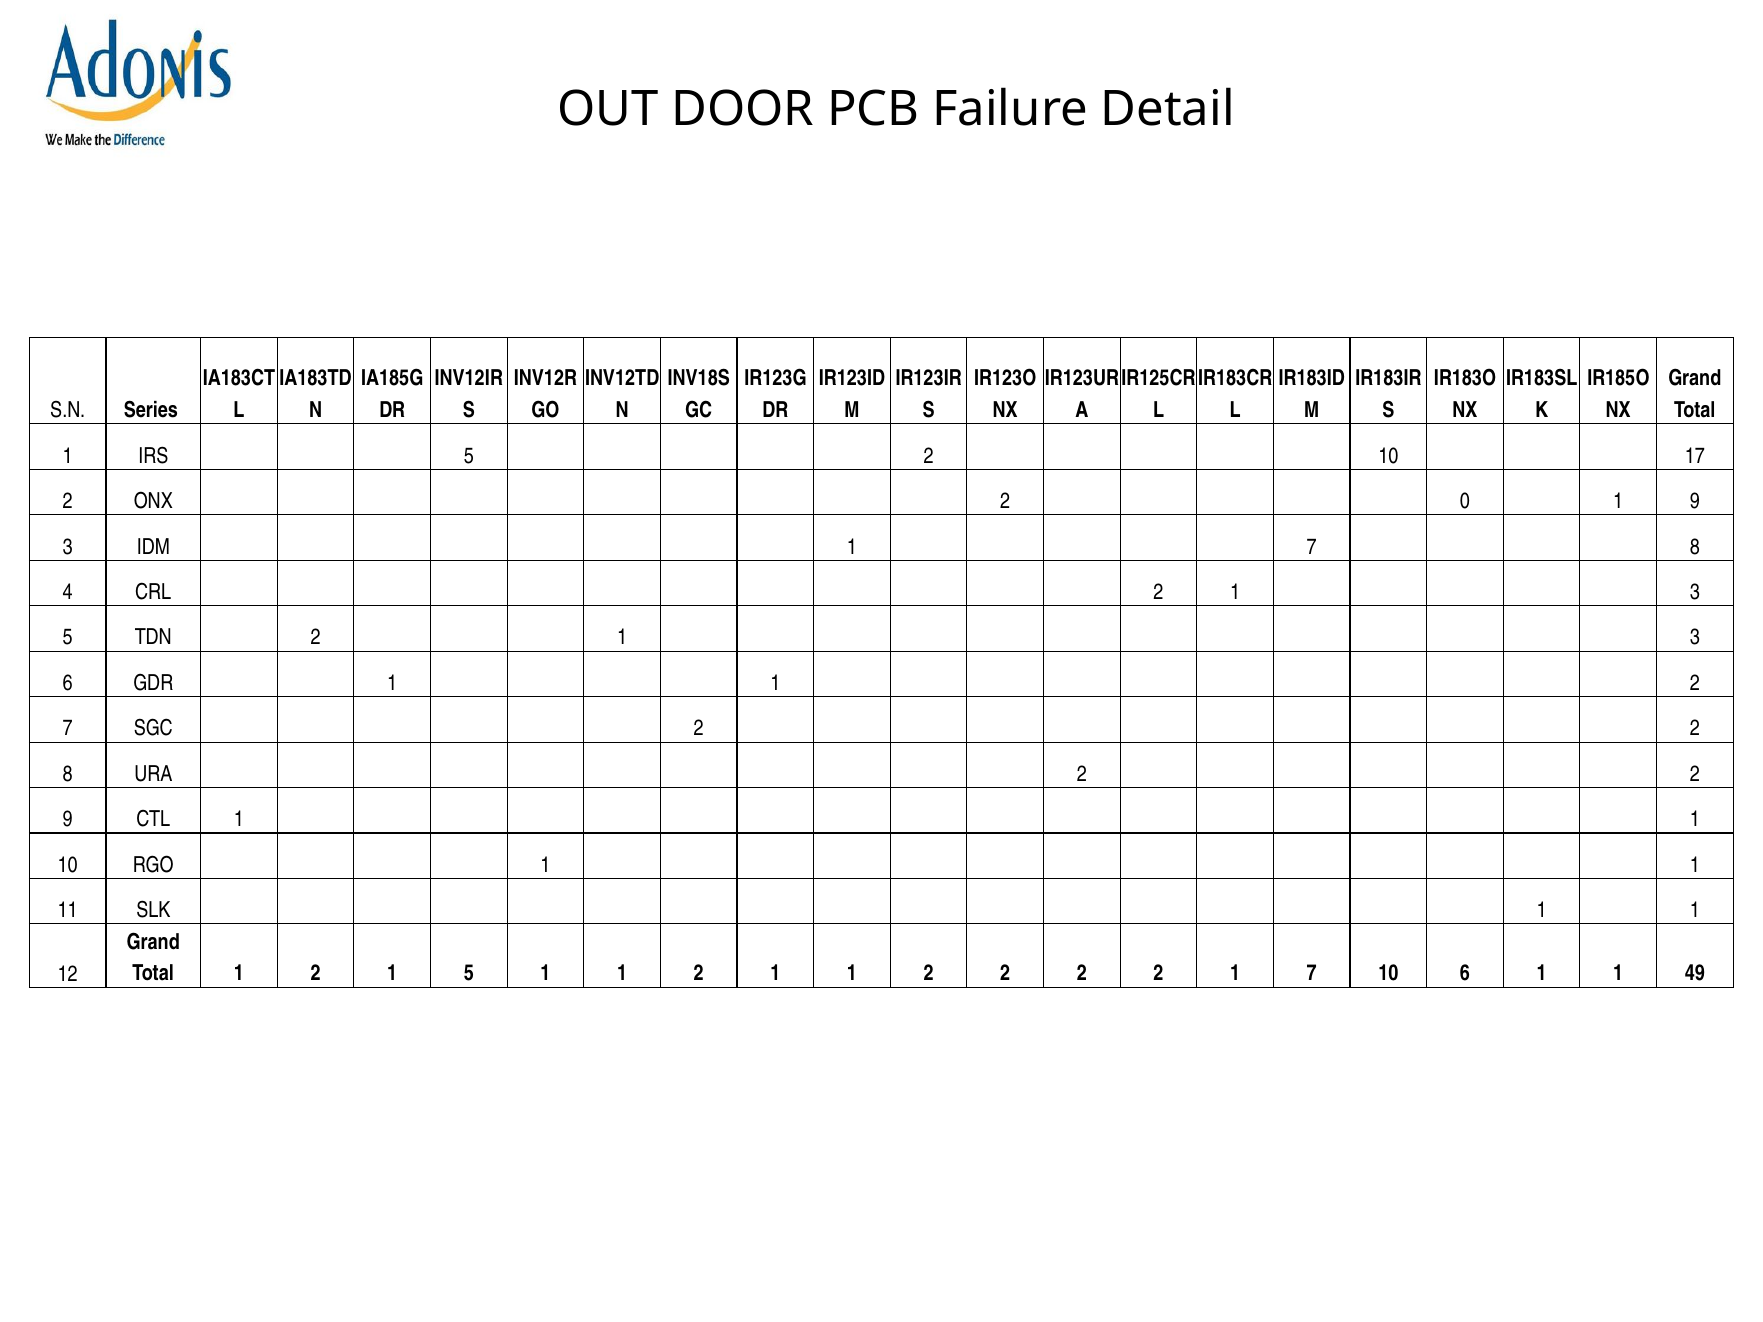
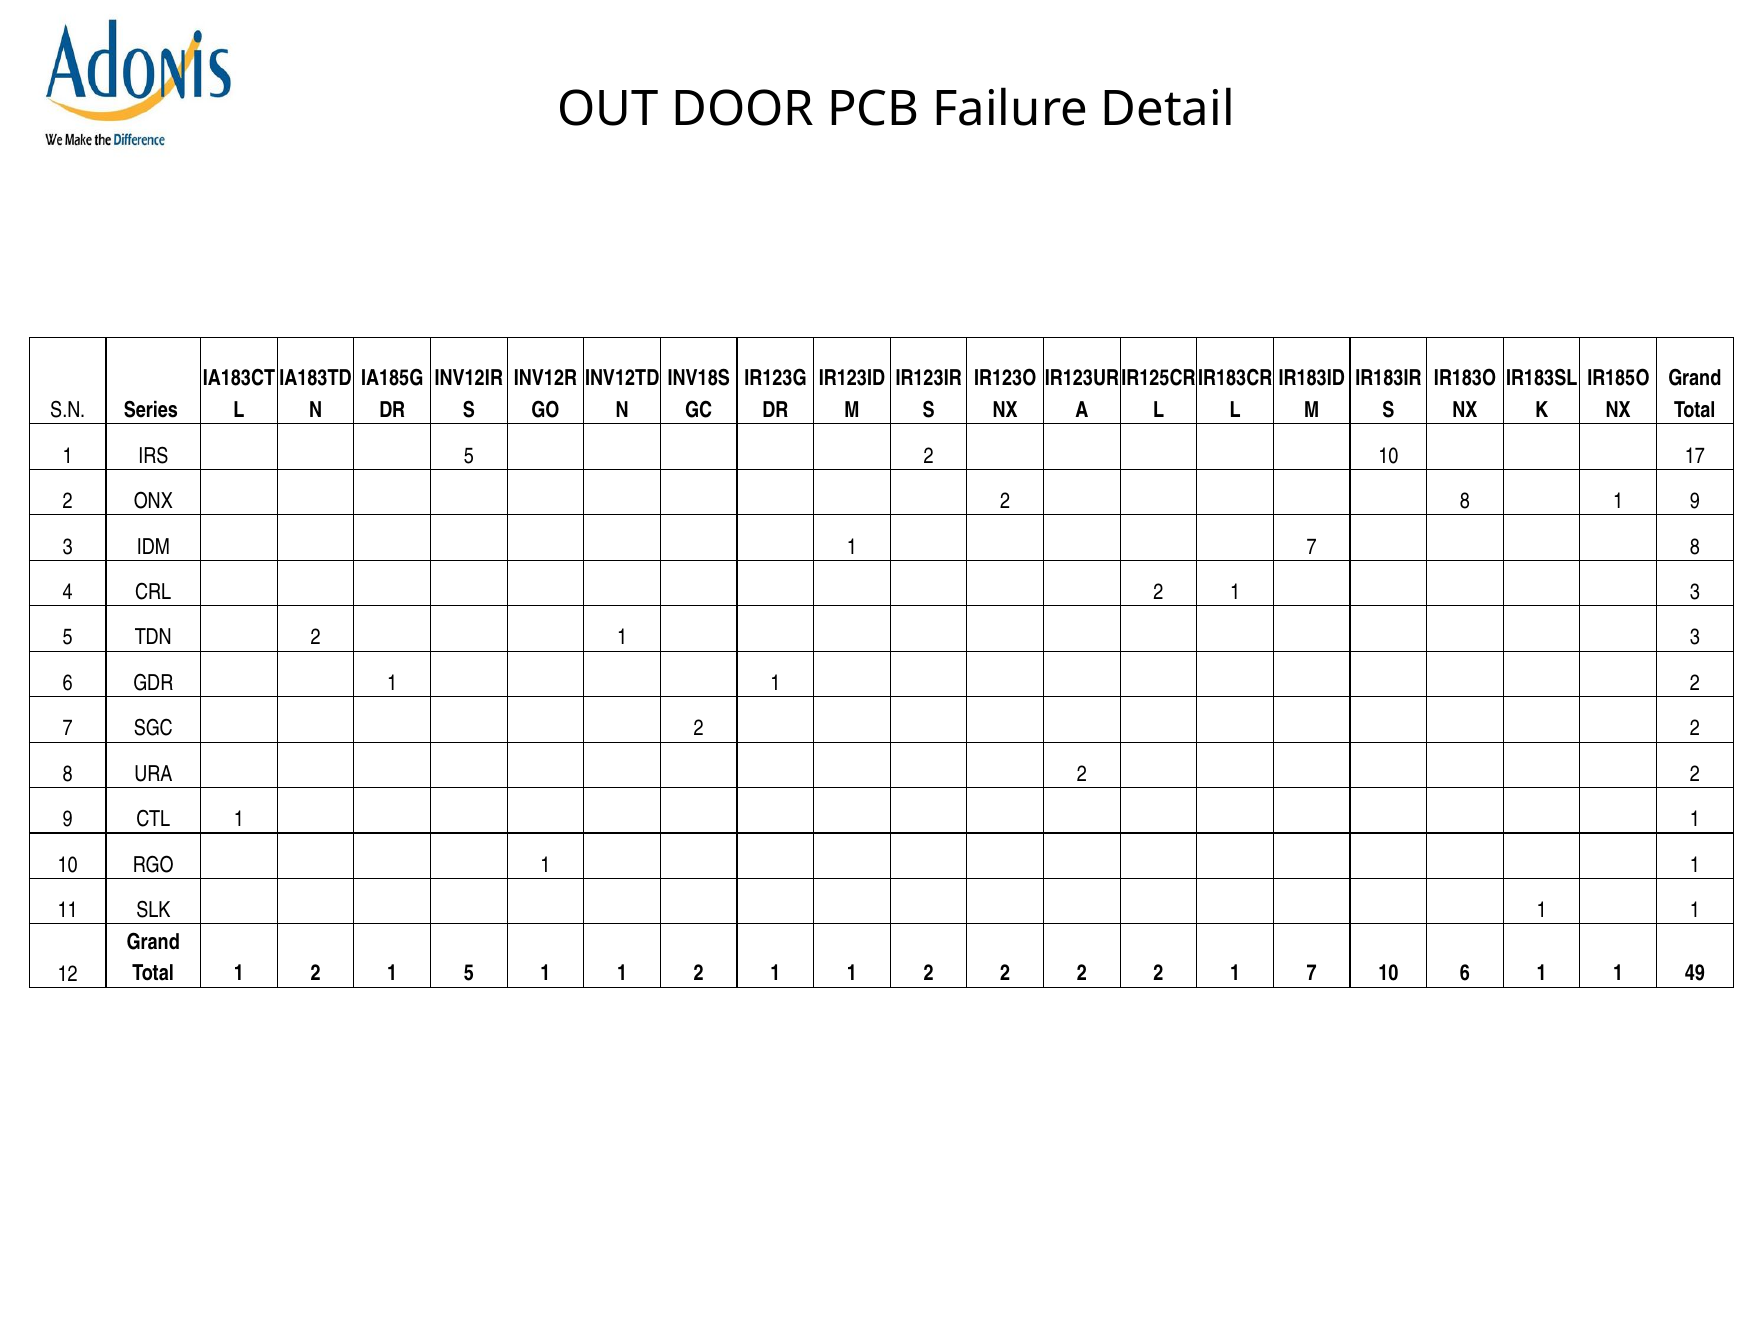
ONX 2 0: 0 -> 8
